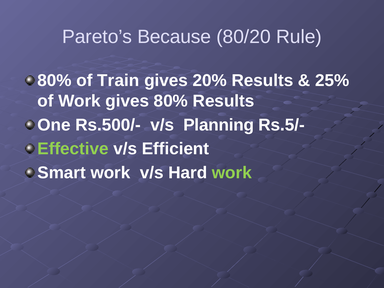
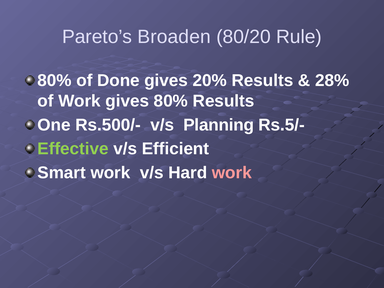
Because: Because -> Broaden
Train: Train -> Done
25%: 25% -> 28%
work at (232, 173) colour: light green -> pink
